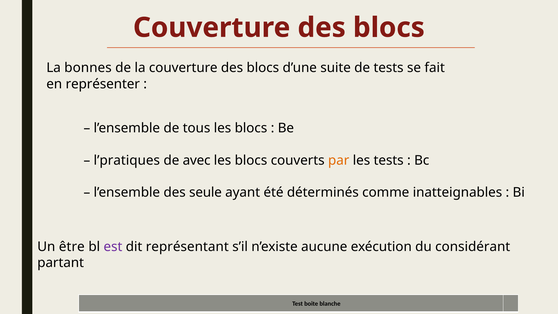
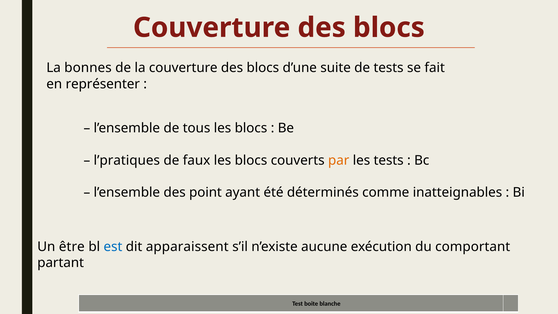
avec: avec -> faux
seule: seule -> point
est colour: purple -> blue
représentant: représentant -> apparaissent
considérant: considérant -> comportant
